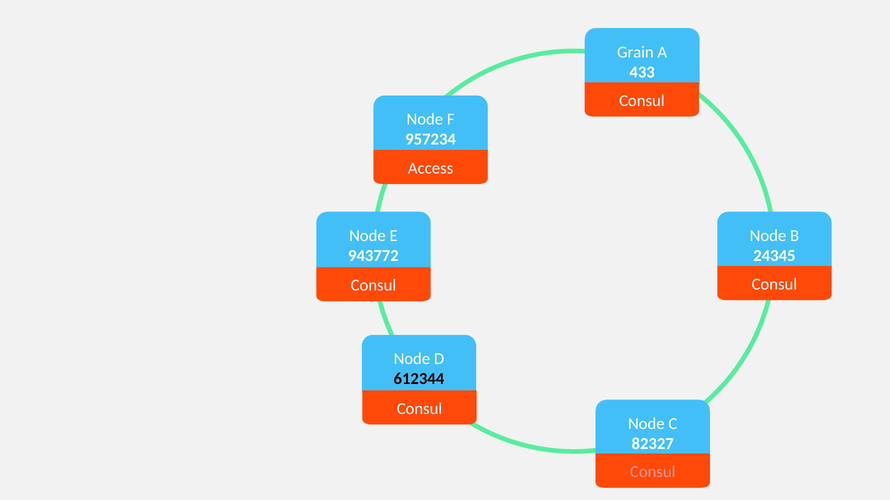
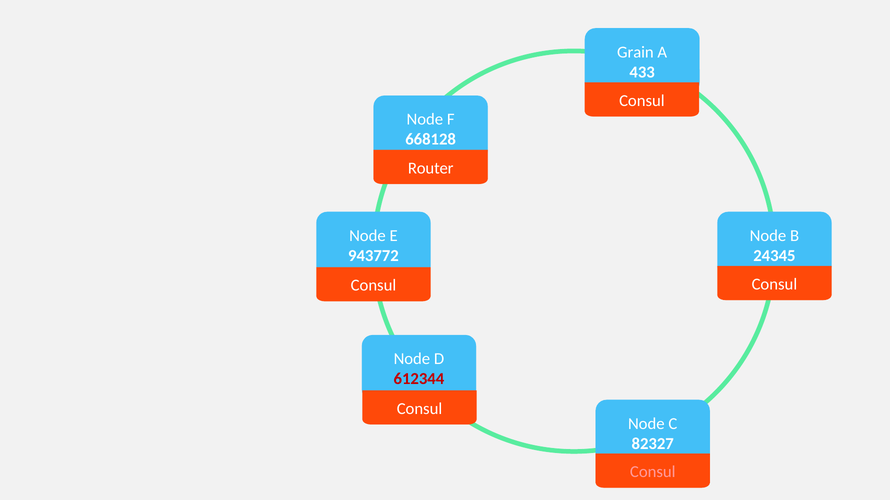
957234: 957234 -> 668128
Access: Access -> Router
612344 colour: black -> red
